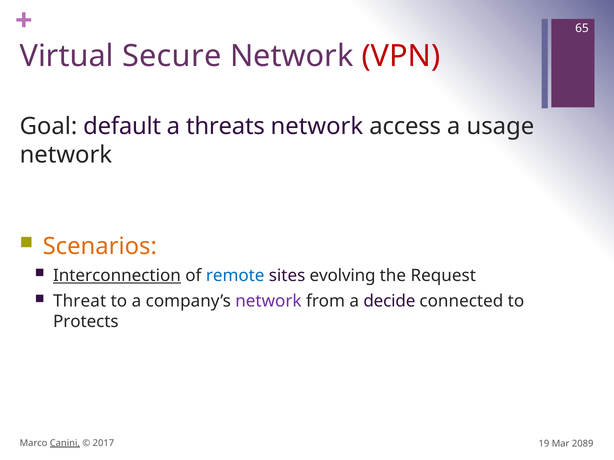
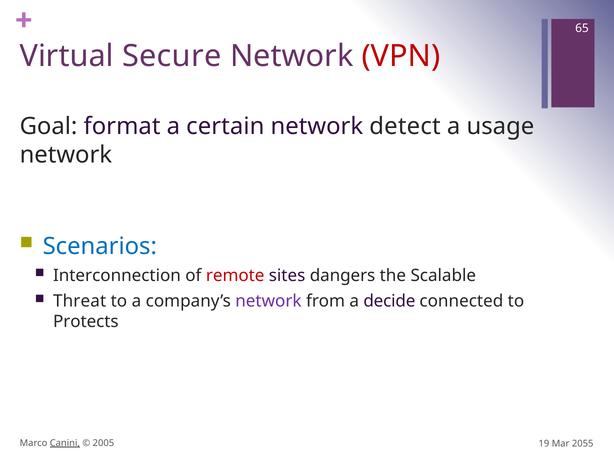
default: default -> format
threats: threats -> certain
access: access -> detect
Scenarios colour: orange -> blue
Interconnection underline: present -> none
remote colour: blue -> red
evolving: evolving -> dangers
Request: Request -> Scalable
2017: 2017 -> 2005
2089: 2089 -> 2055
